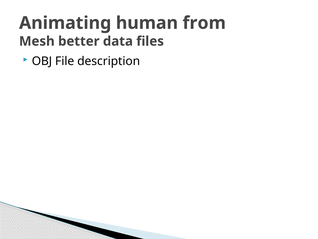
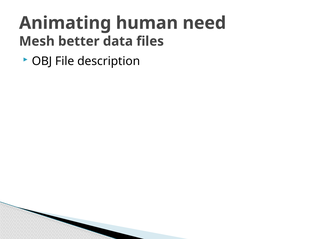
from: from -> need
